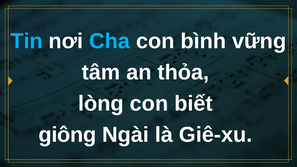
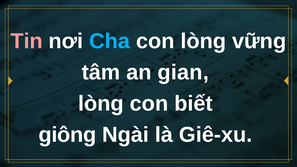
Tin colour: light blue -> pink
con bình: bình -> lòng
thỏa: thỏa -> gian
